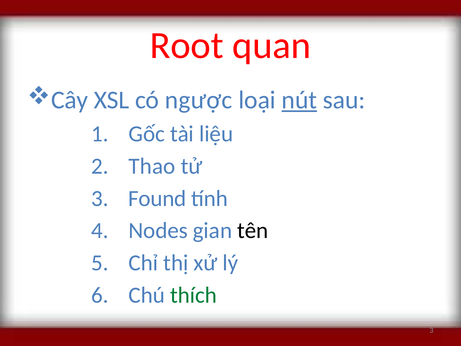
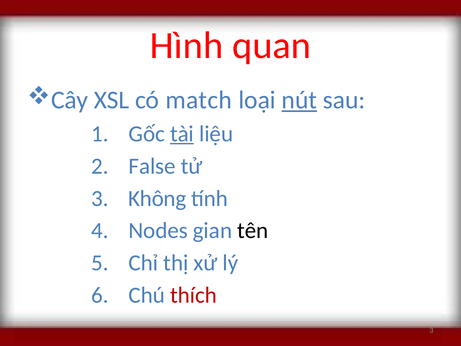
Root: Root -> Hình
ngược: ngược -> match
tài underline: none -> present
Thao: Thao -> False
Found: Found -> Không
thích colour: green -> red
